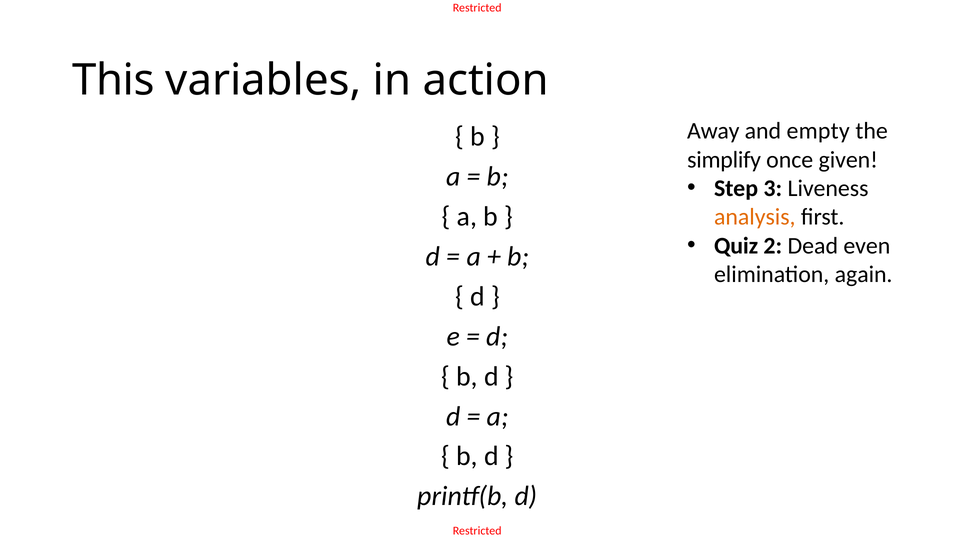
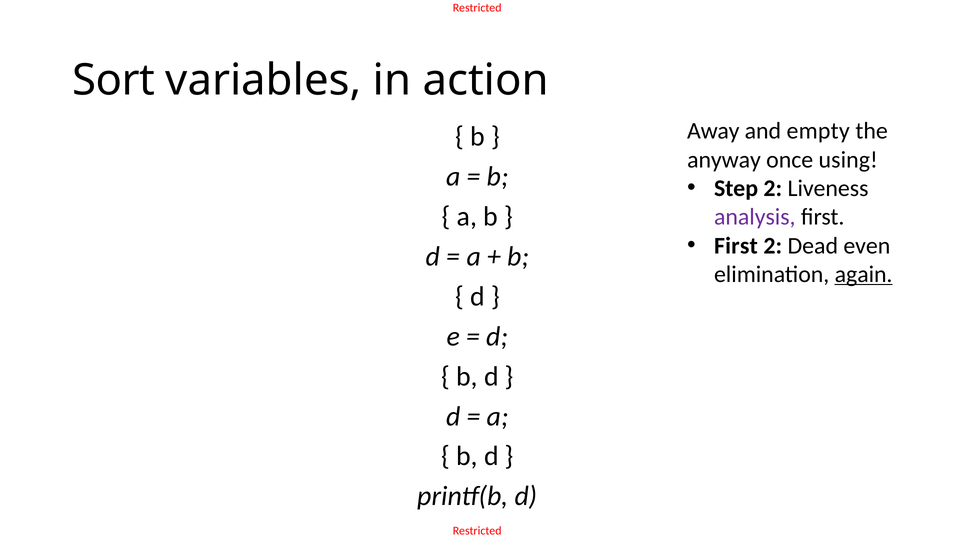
This: This -> Sort
simplify: simplify -> anyway
given: given -> using
Step 3: 3 -> 2
analysis colour: orange -> purple
Quiz at (736, 246): Quiz -> First
again underline: none -> present
